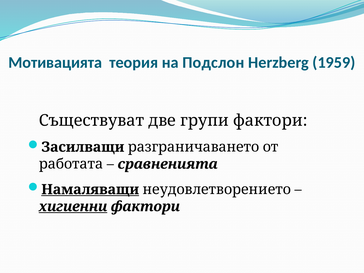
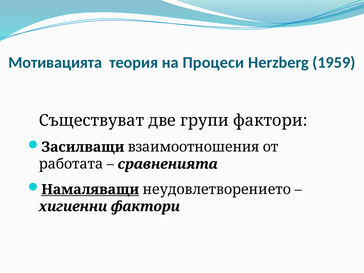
Подслон: Подслон -> Процеси
разграничаването: разграничаването -> взаимоотношения
хигиенни underline: present -> none
